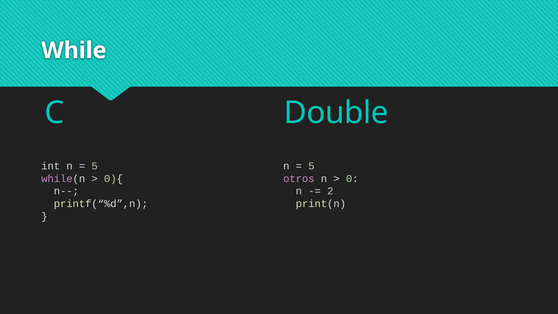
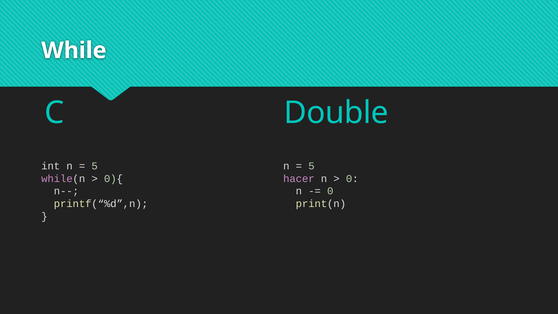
otros: otros -> hacer
2 at (330, 191): 2 -> 0
